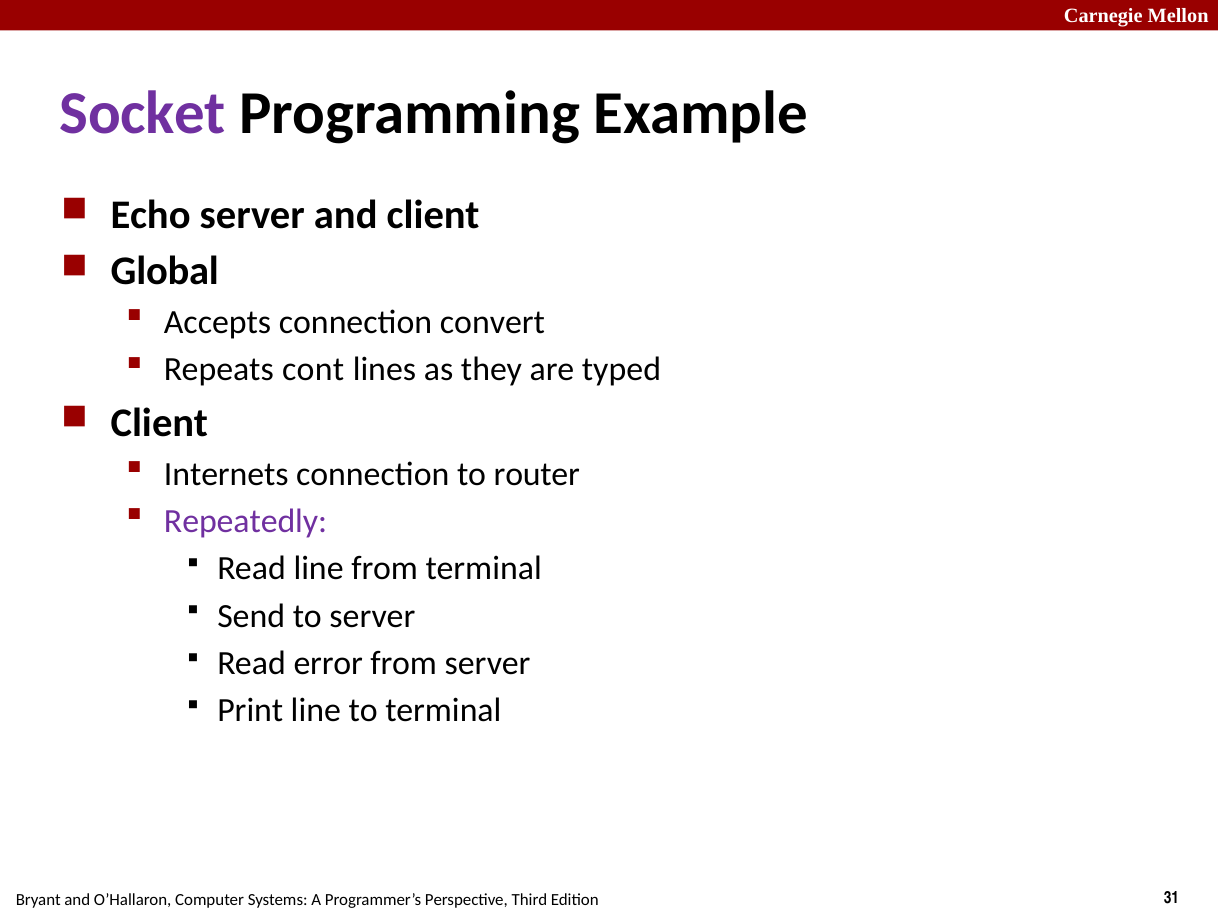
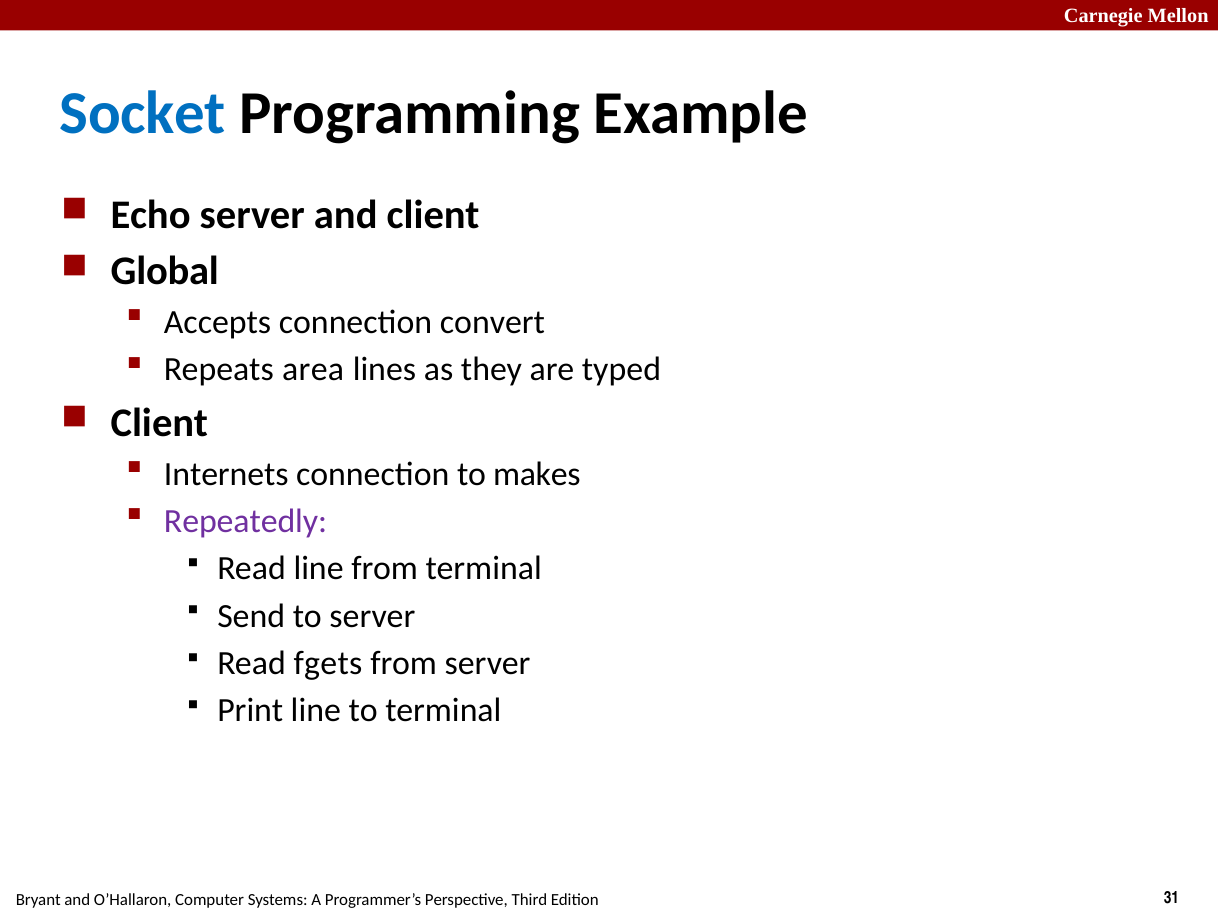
Socket colour: purple -> blue
cont: cont -> area
router: router -> makes
error: error -> fgets
